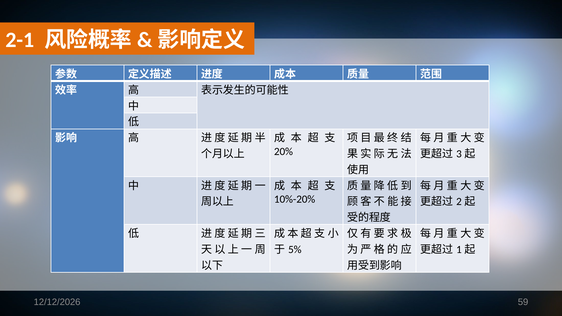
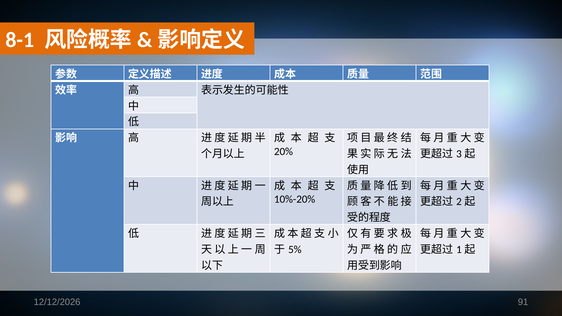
2-1: 2-1 -> 8-1
59: 59 -> 91
